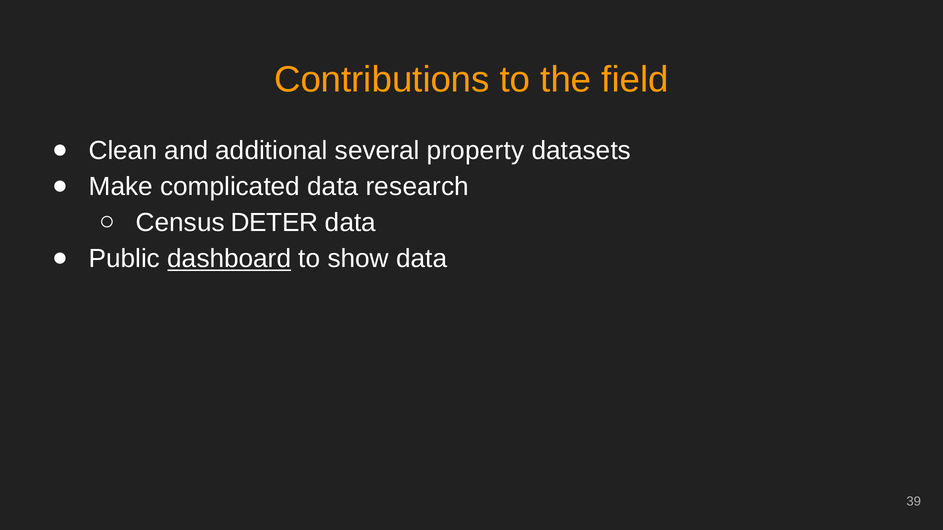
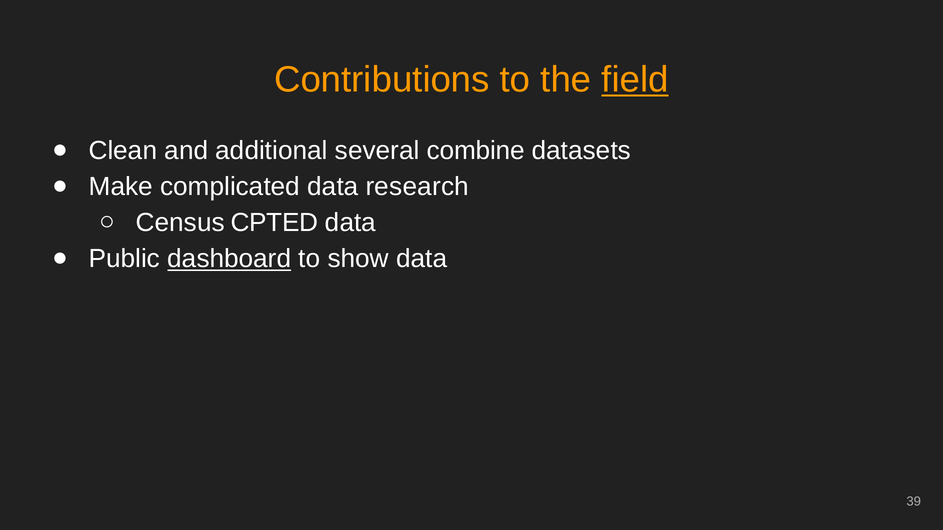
field underline: none -> present
property: property -> combine
DETER: DETER -> CPTED
